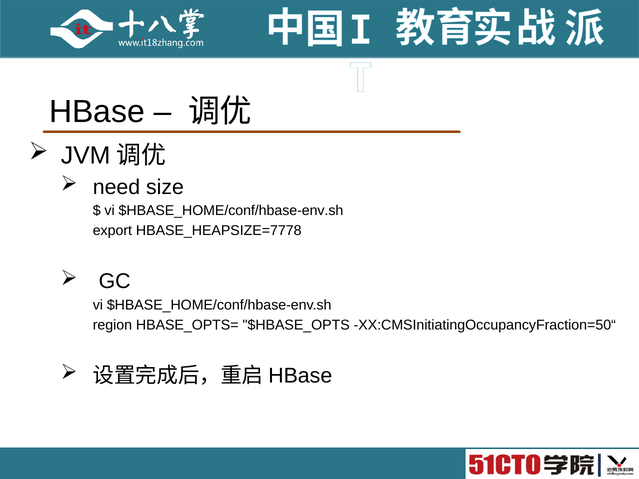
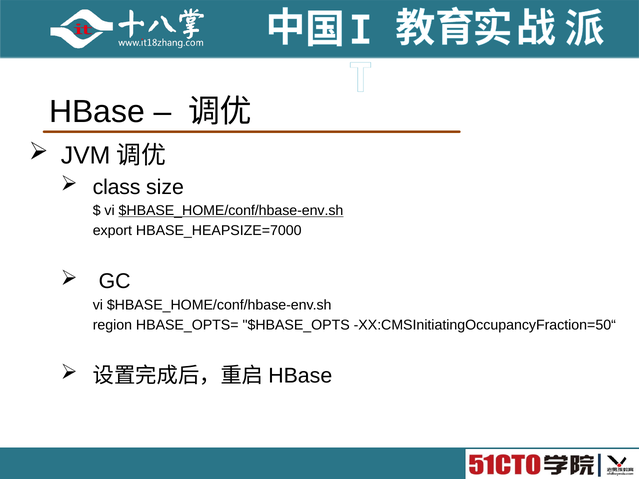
need: need -> class
$HBASE_HOME/conf/hbase-env.sh at (231, 211) underline: none -> present
HBASE_HEAPSIZE=7778: HBASE_HEAPSIZE=7778 -> HBASE_HEAPSIZE=7000
